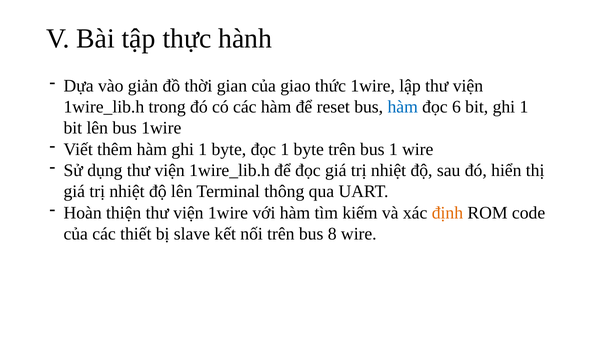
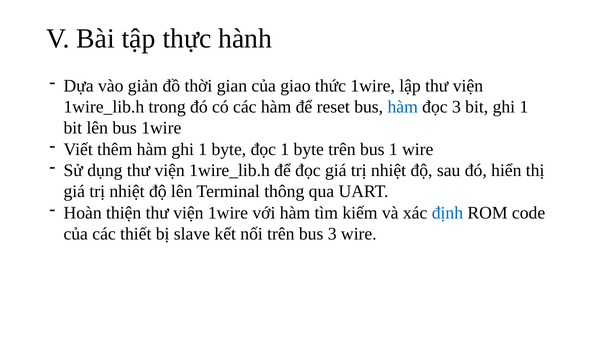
đọc 6: 6 -> 3
định colour: orange -> blue
bus 8: 8 -> 3
